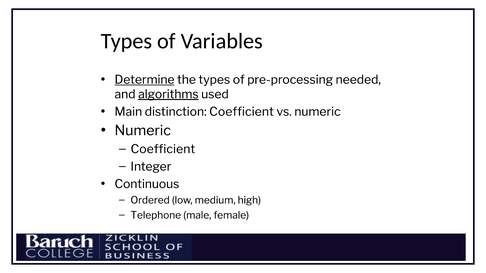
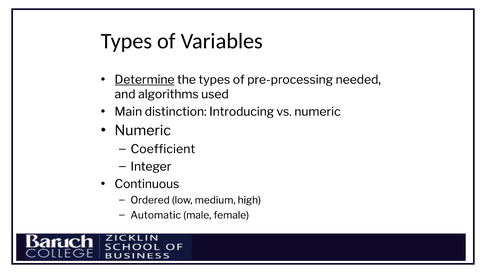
algorithms underline: present -> none
distinction Coefficient: Coefficient -> Introducing
Telephone: Telephone -> Automatic
